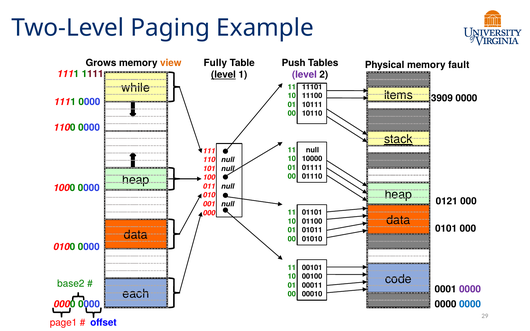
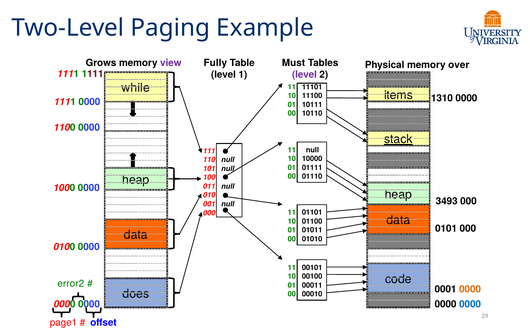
view colour: orange -> purple
Push: Push -> Must
fault: fault -> over
level at (223, 75) underline: present -> none
3909: 3909 -> 1310
0121: 0121 -> 3493
base2: base2 -> error2
0000 at (470, 290) colour: purple -> orange
each: each -> does
